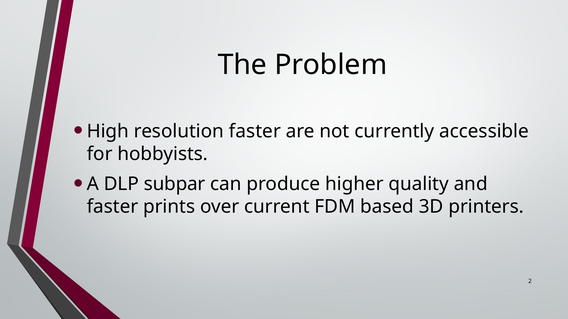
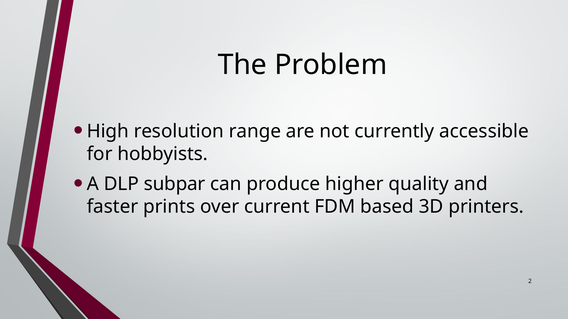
resolution faster: faster -> range
